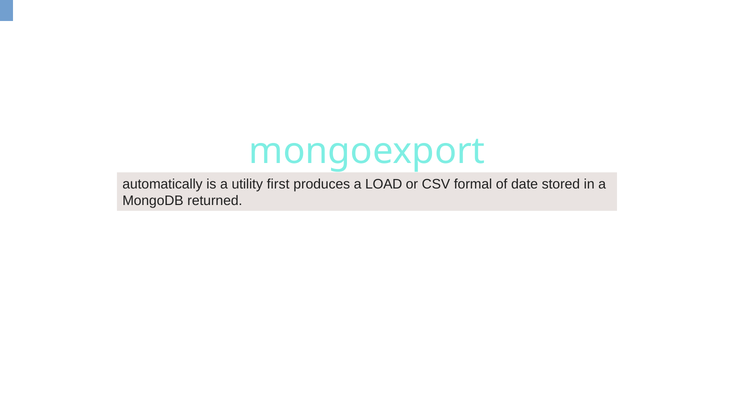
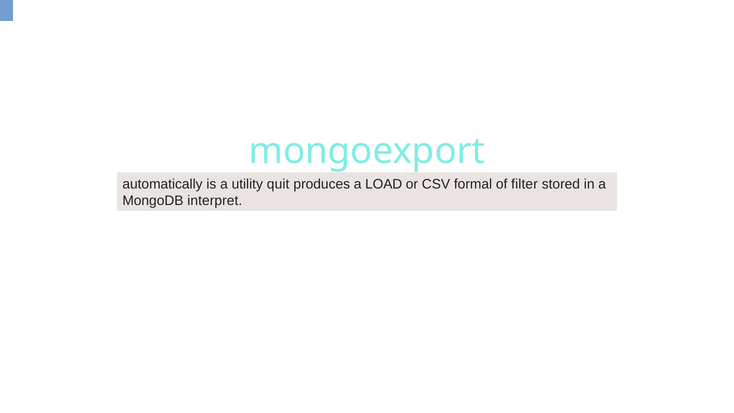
first: first -> quit
date: date -> filter
returned: returned -> interpret
